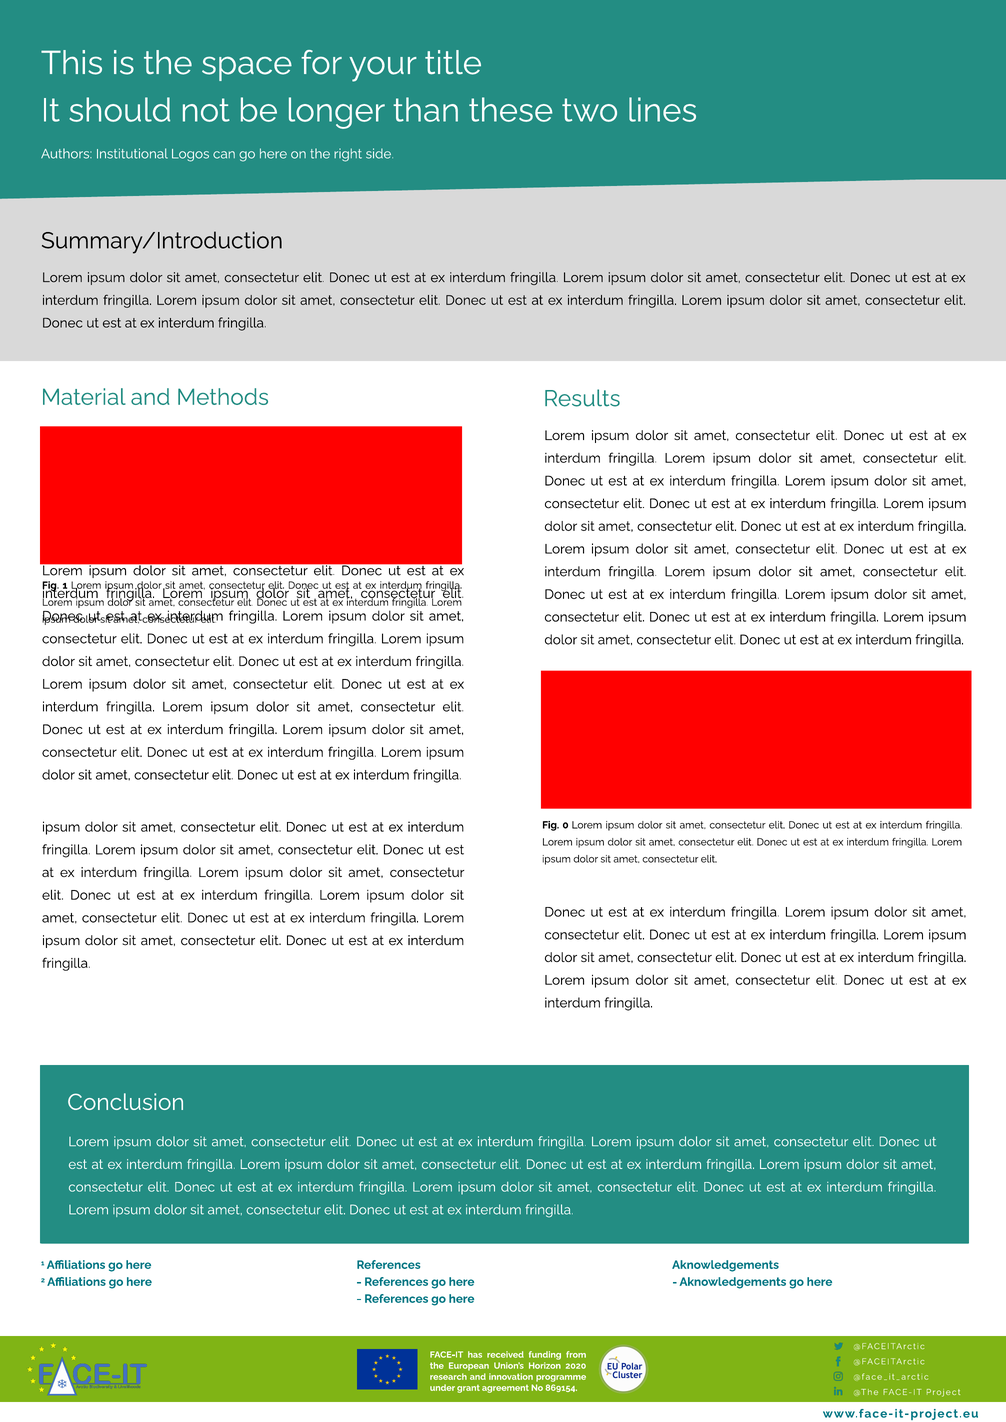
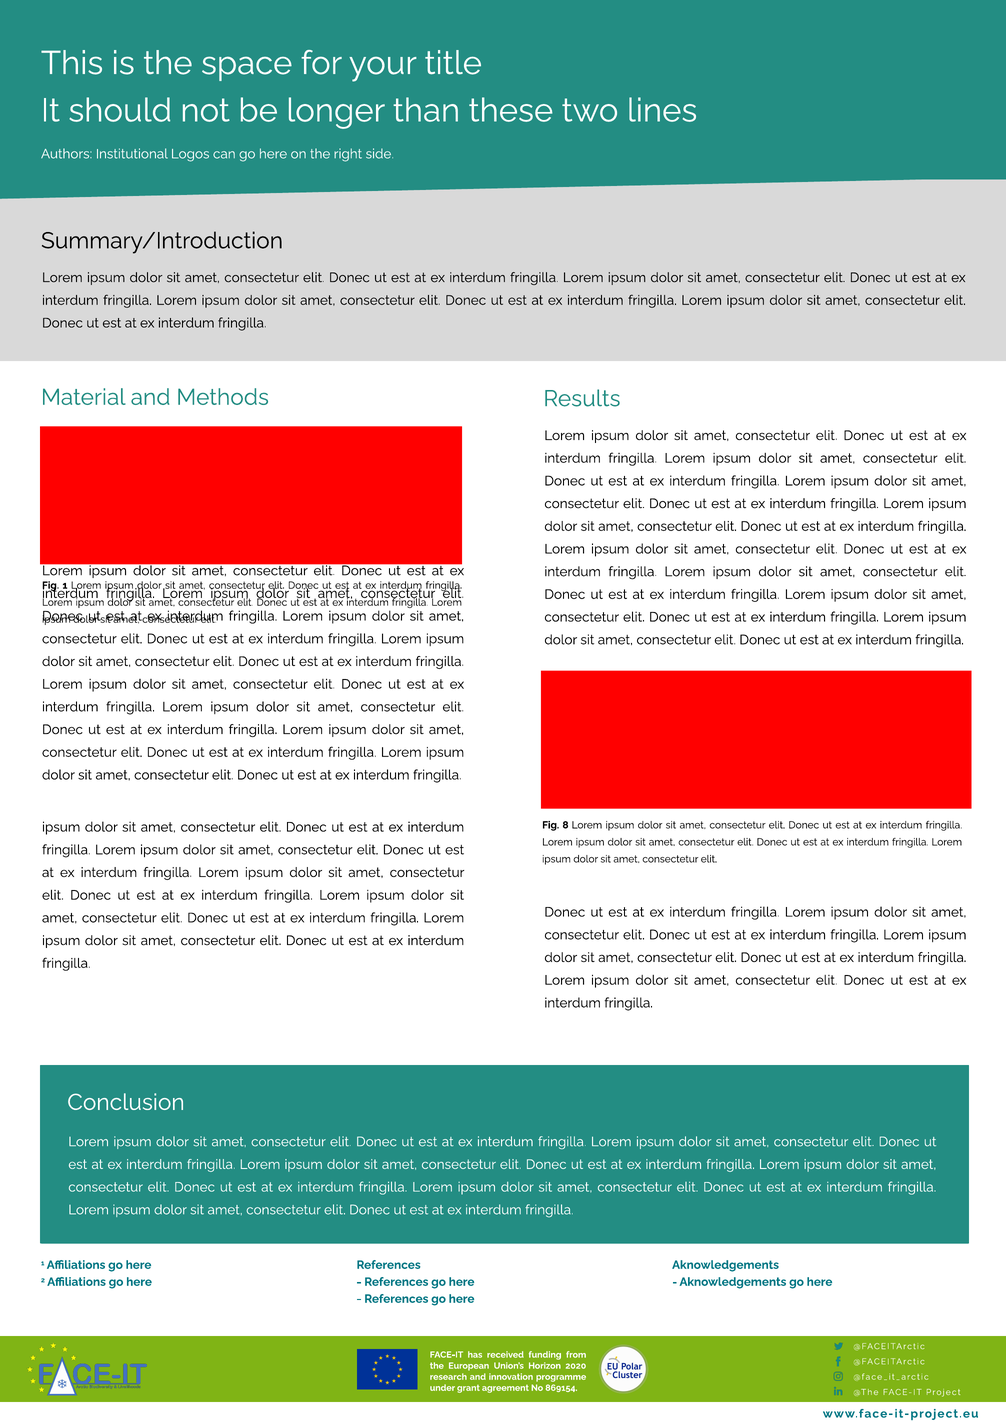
0: 0 -> 8
